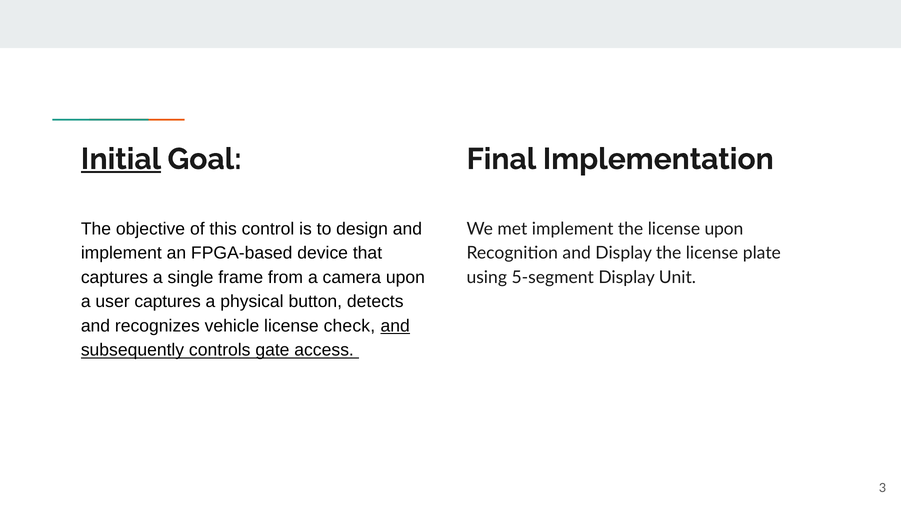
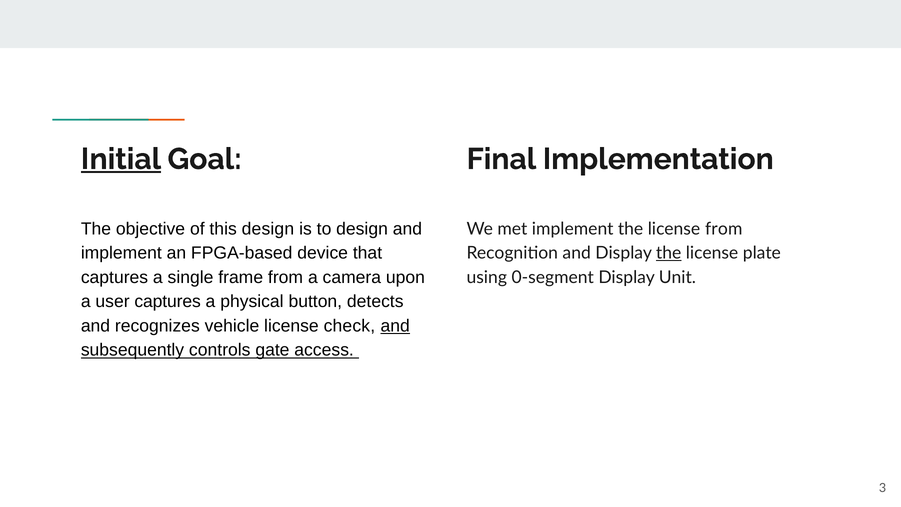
this control: control -> design
license upon: upon -> from
the at (669, 253) underline: none -> present
5-segment: 5-segment -> 0-segment
